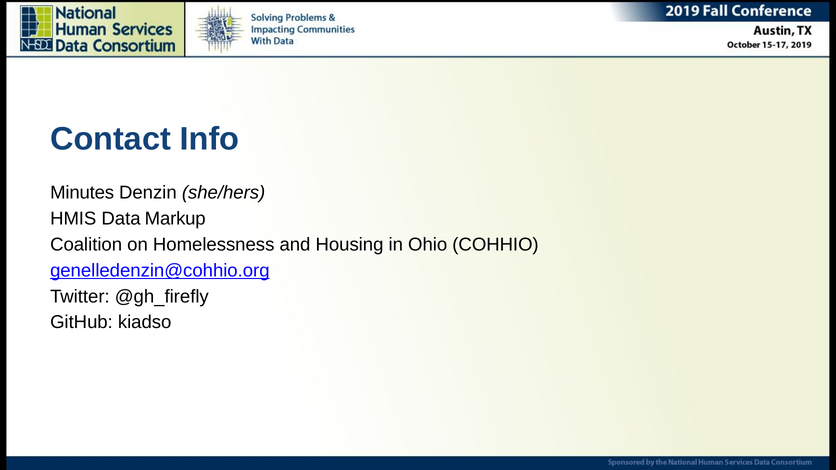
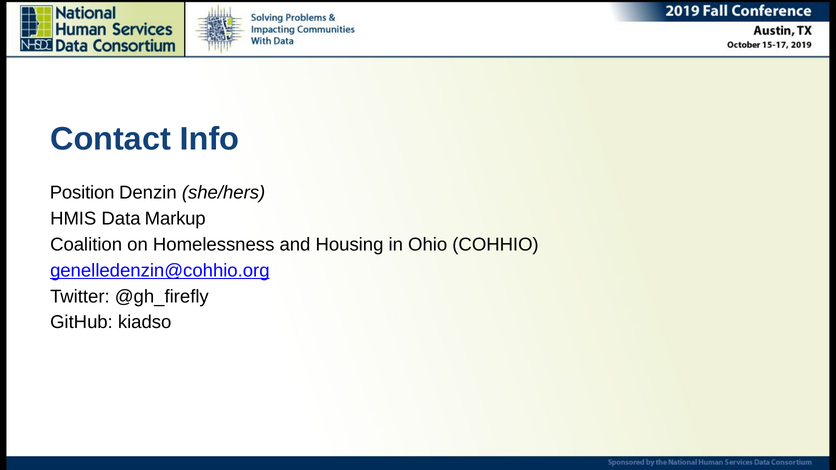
Minutes: Minutes -> Position
